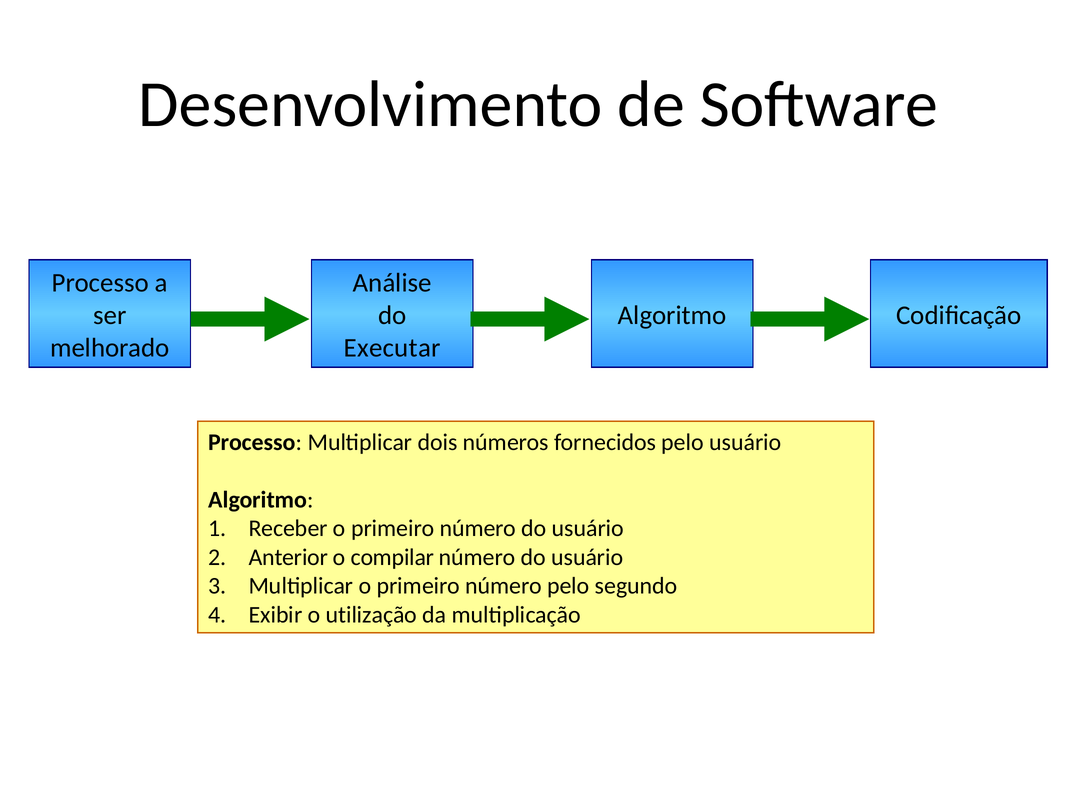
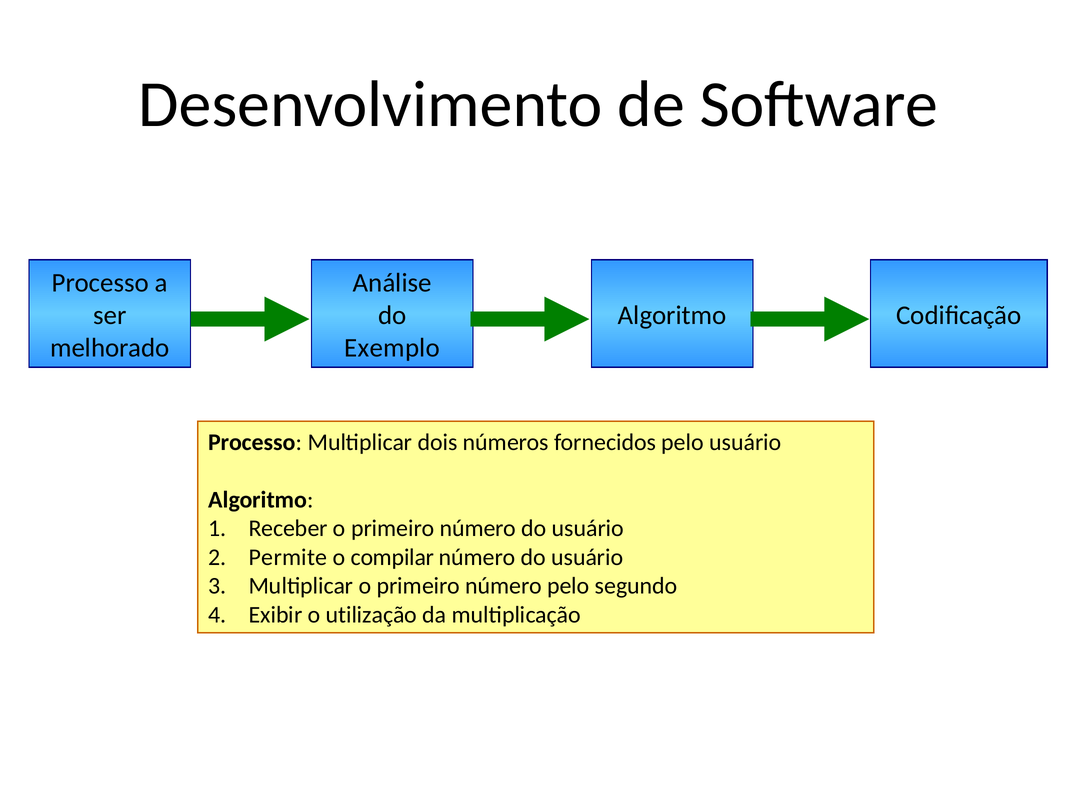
Executar: Executar -> Exemplo
Anterior: Anterior -> Permite
